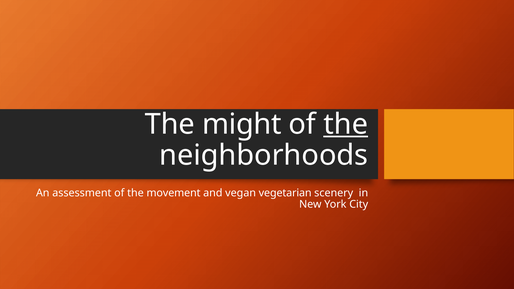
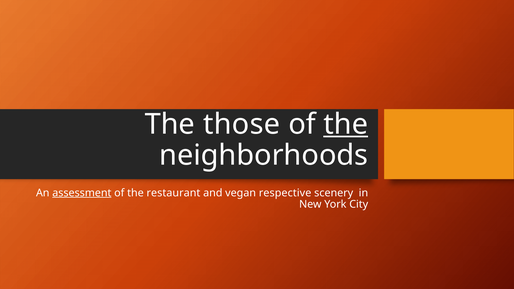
might: might -> those
assessment underline: none -> present
movement: movement -> restaurant
vegetarian: vegetarian -> respective
